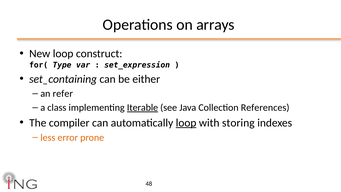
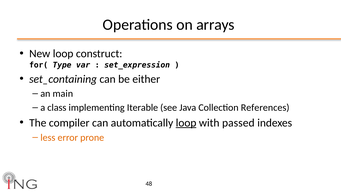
refer: refer -> main
Iterable underline: present -> none
storing: storing -> passed
